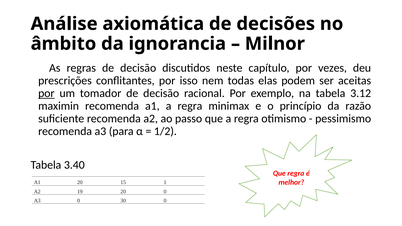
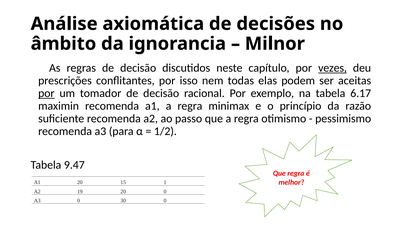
vezes underline: none -> present
3.12: 3.12 -> 6.17
3.40: 3.40 -> 9.47
